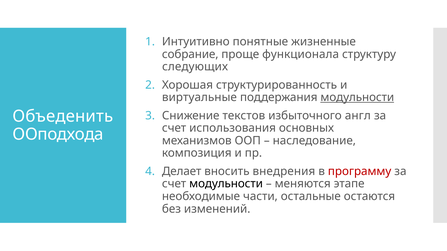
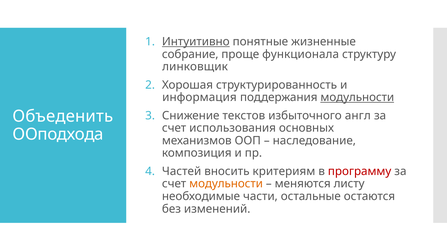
Интуитивно underline: none -> present
следующих: следующих -> линковщик
виртуальные: виртуальные -> информация
Делает: Делает -> Частей
внедрения: внедрения -> критериям
модульности at (226, 184) colour: black -> orange
этапе: этапе -> листу
